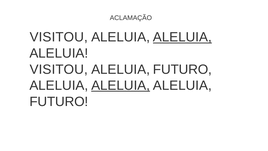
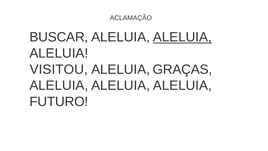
VISITOU at (59, 37): VISITOU -> BUSCAR
FUTURO at (182, 69): FUTURO -> GRAÇAS
ALELUIA at (121, 85) underline: present -> none
